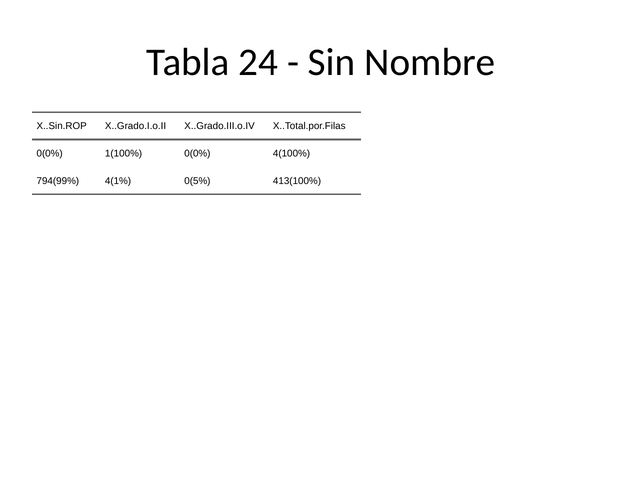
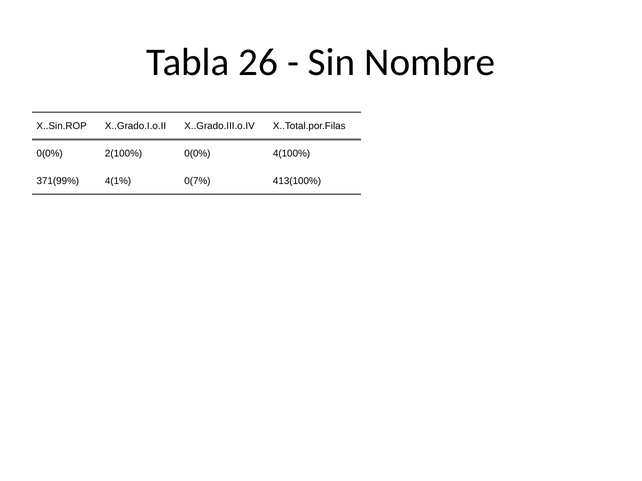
24: 24 -> 26
1(100%: 1(100% -> 2(100%
794(99%: 794(99% -> 371(99%
0(5%: 0(5% -> 0(7%
